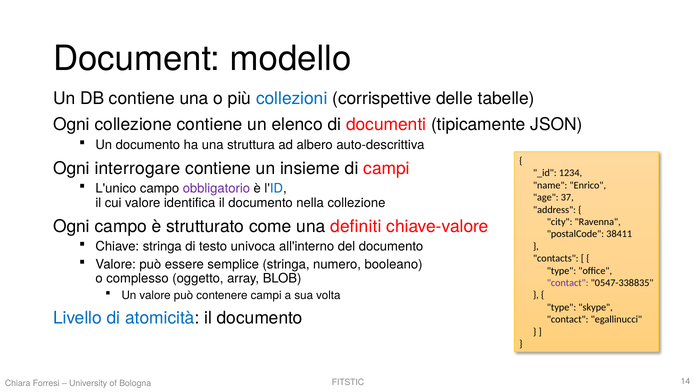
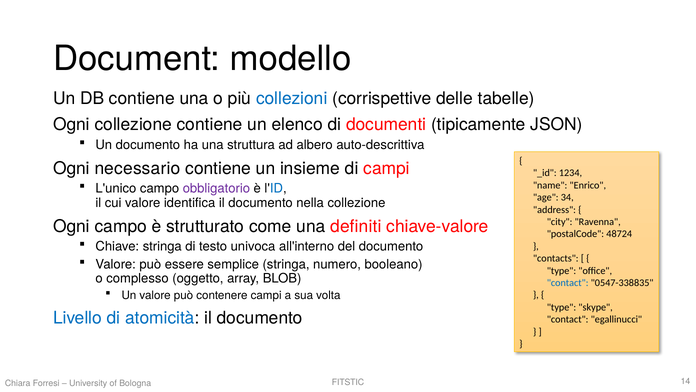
interrogare: interrogare -> necessario
37: 37 -> 34
38411: 38411 -> 48724
contact at (568, 283) colour: purple -> blue
